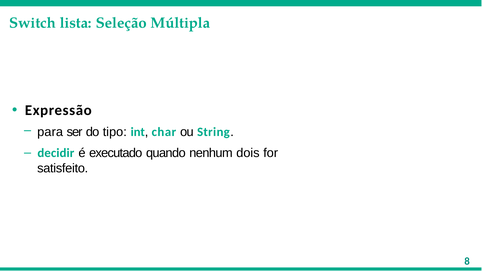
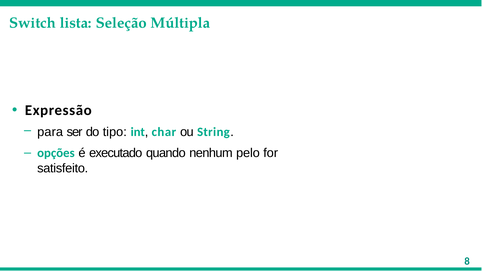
decidir: decidir -> opções
dois: dois -> pelo
